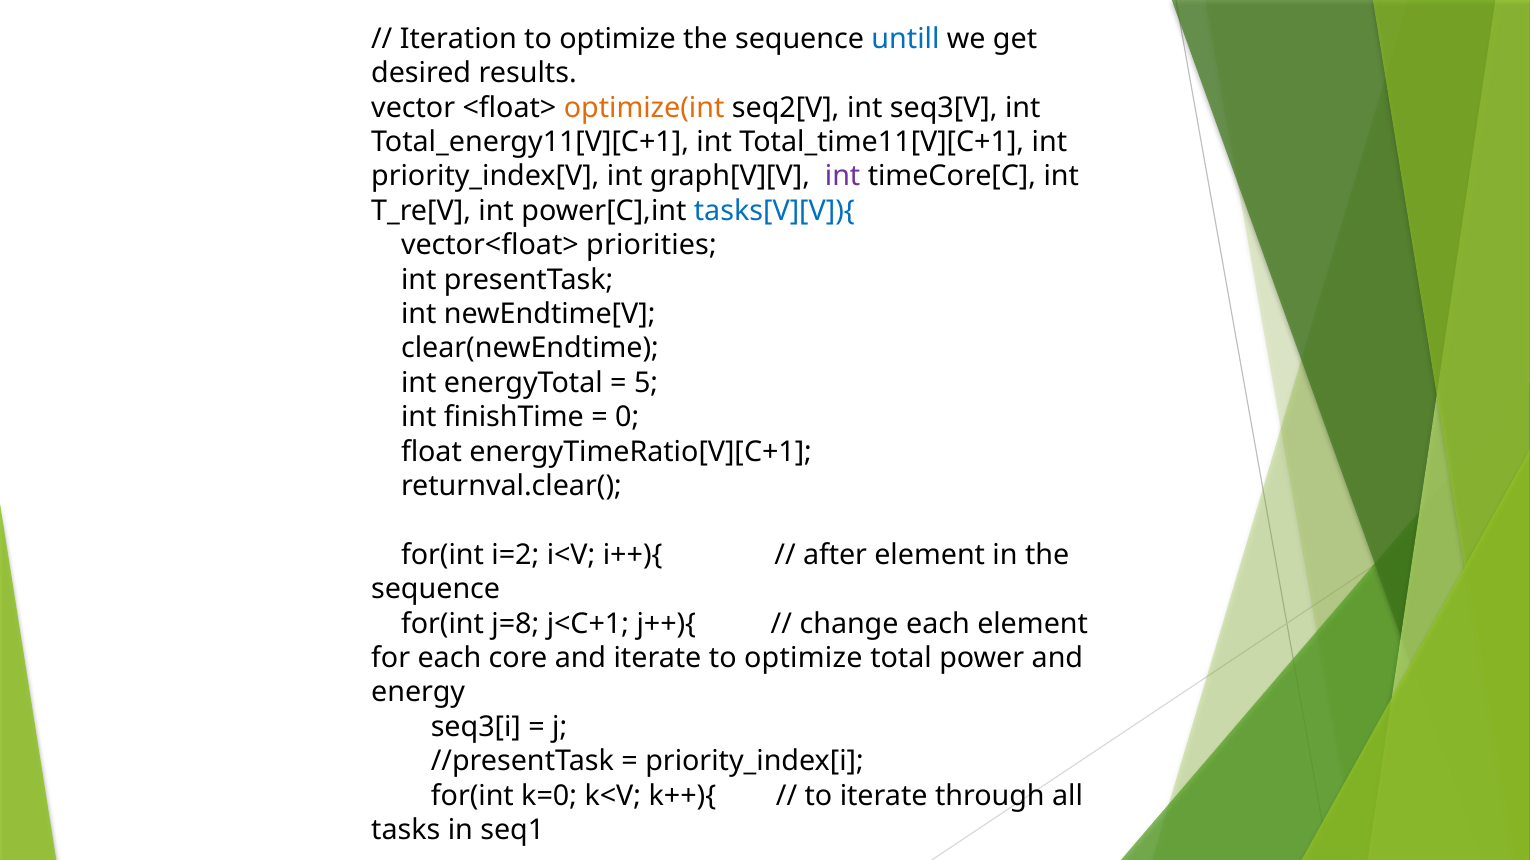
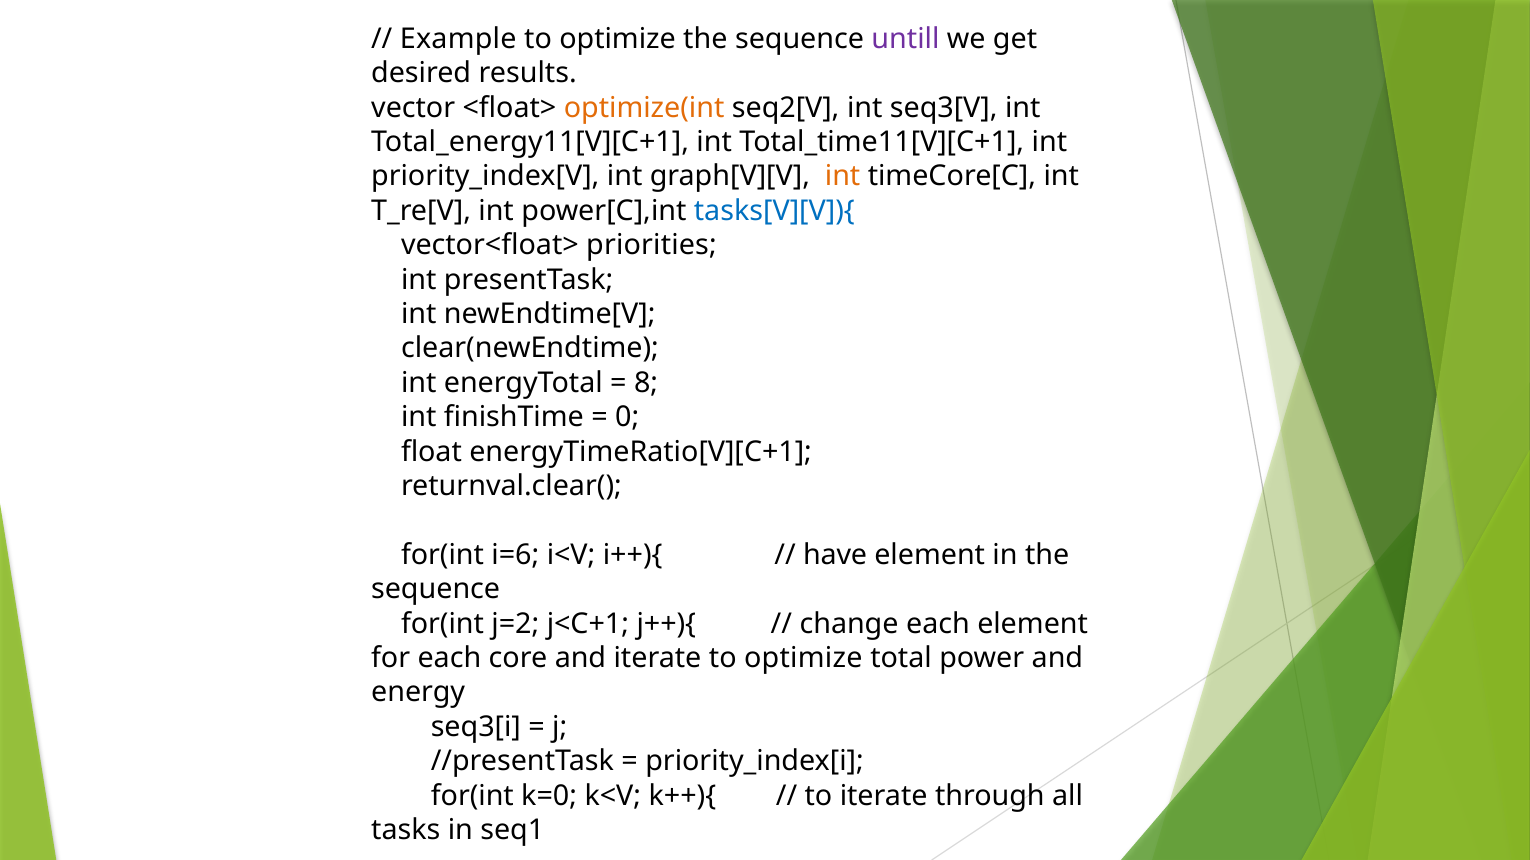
Iteration: Iteration -> Example
untill colour: blue -> purple
int at (843, 177) colour: purple -> orange
5: 5 -> 8
i=2: i=2 -> i=6
after: after -> have
j=8: j=8 -> j=2
